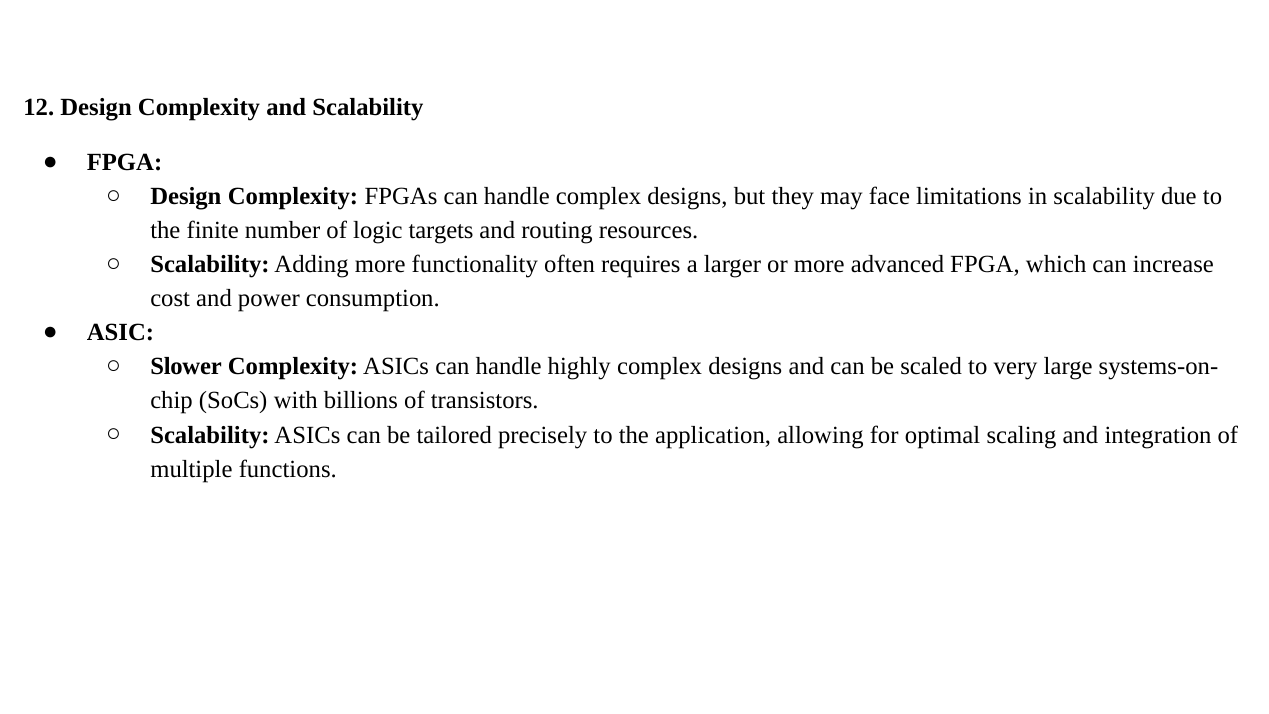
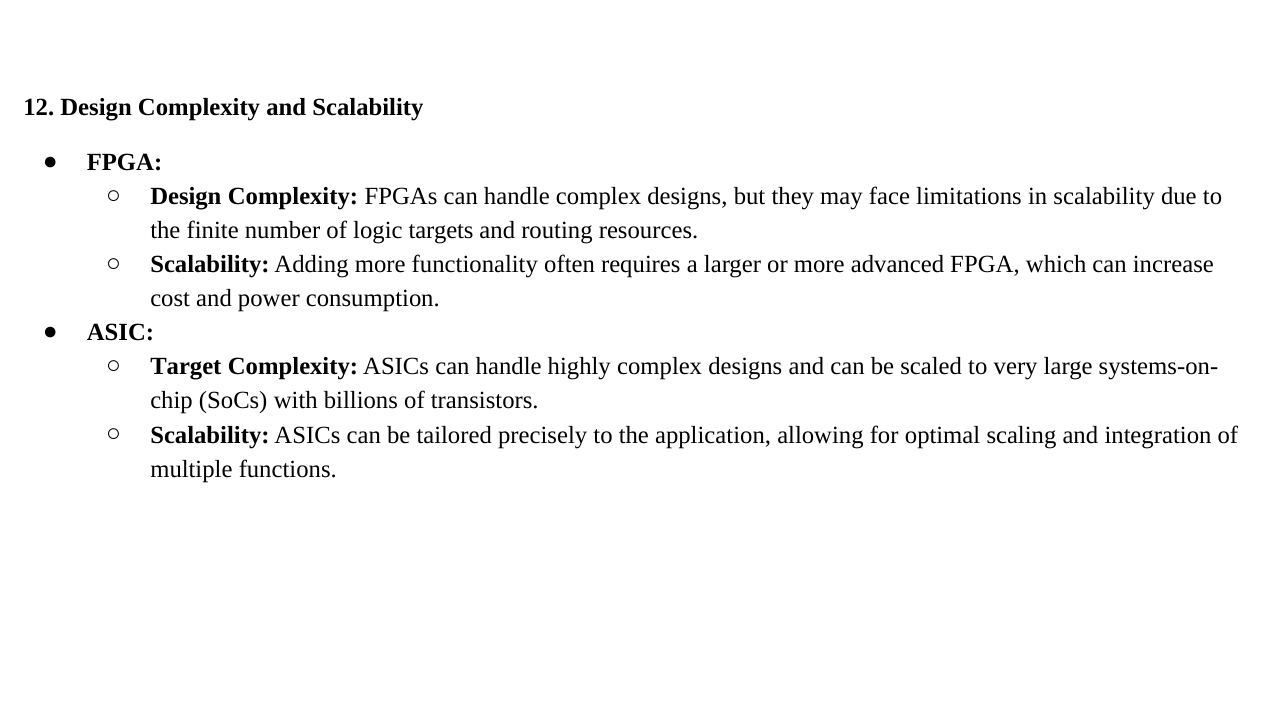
Slower: Slower -> Target
